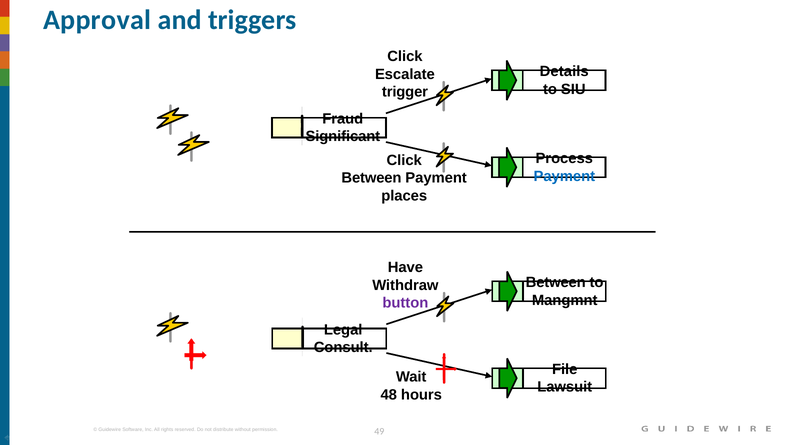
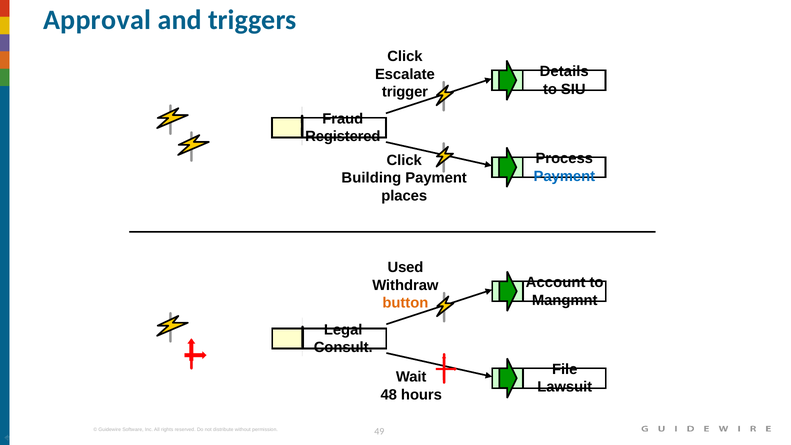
Significant: Significant -> Registered
Between at (371, 178): Between -> Building
Have: Have -> Used
Between at (556, 282): Between -> Account
button colour: purple -> orange
